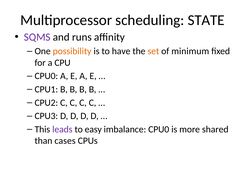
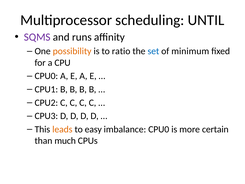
STATE: STATE -> UNTIL
have: have -> ratio
set colour: orange -> blue
leads colour: purple -> orange
shared: shared -> certain
cases: cases -> much
